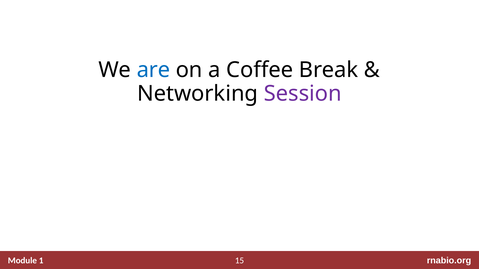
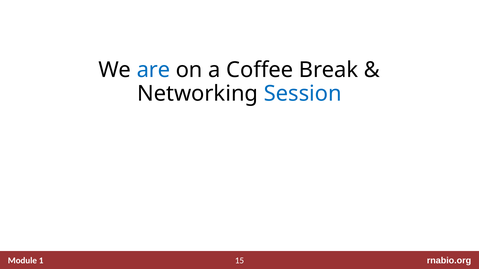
Session colour: purple -> blue
